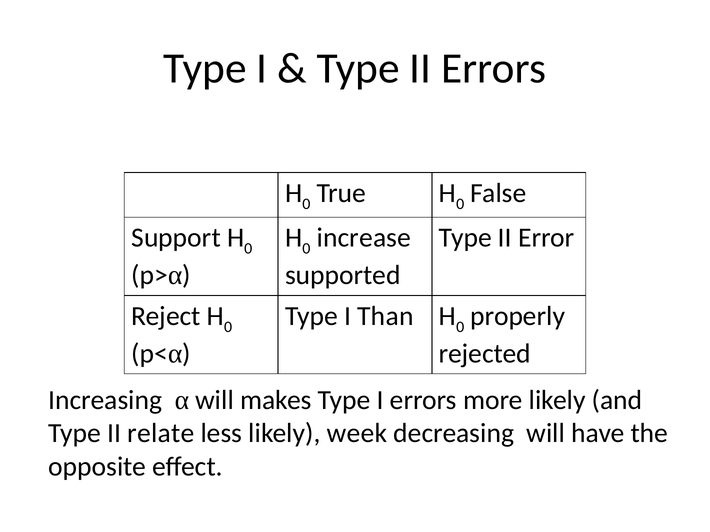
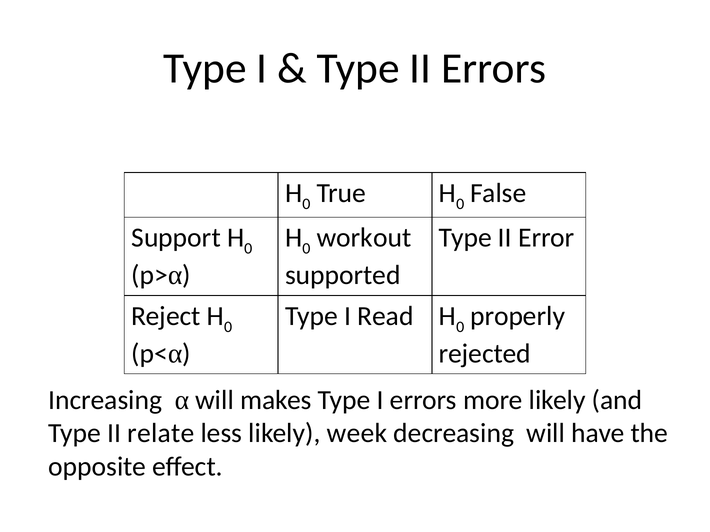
increase: increase -> workout
Than: Than -> Read
